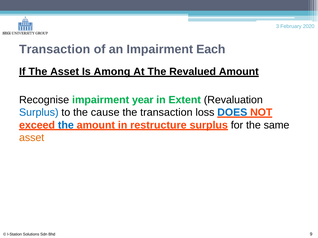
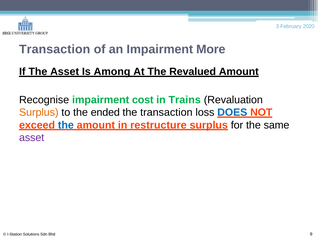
Each: Each -> More
year: year -> cost
Extent: Extent -> Trains
Surplus at (39, 113) colour: blue -> orange
cause: cause -> ended
asset at (32, 138) colour: orange -> purple
